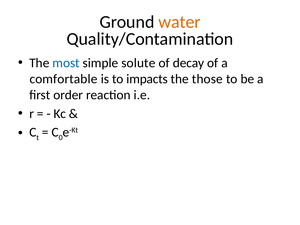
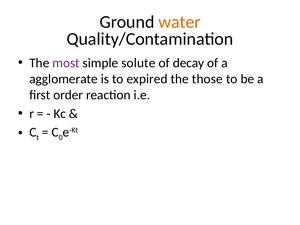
most colour: blue -> purple
comfortable: comfortable -> agglomerate
impacts: impacts -> expired
